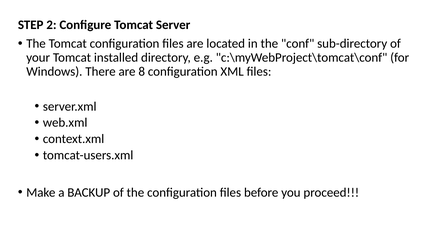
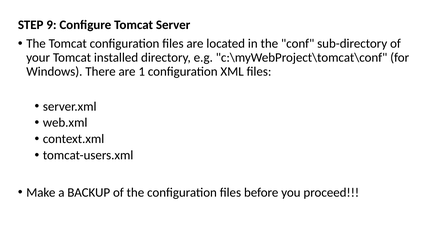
2: 2 -> 9
8: 8 -> 1
